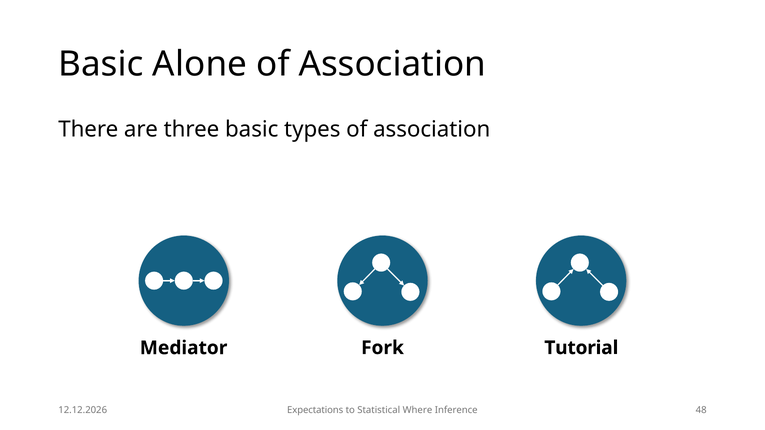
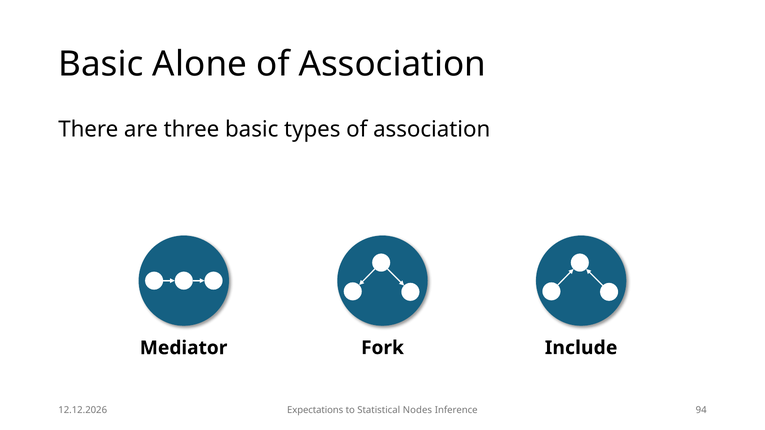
Tutorial: Tutorial -> Include
Where: Where -> Nodes
48: 48 -> 94
